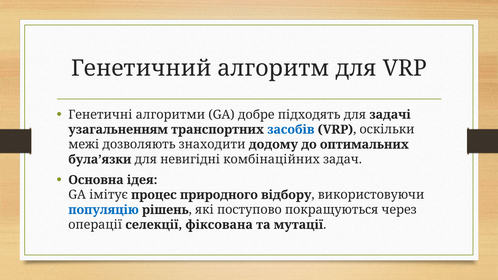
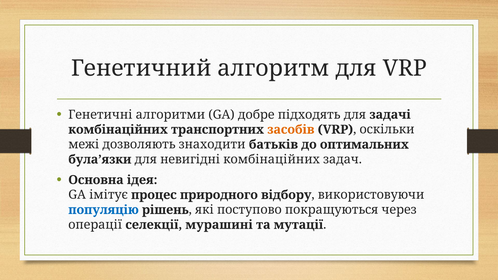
узагальненням at (118, 130): узагальненням -> комбінаційних
засобів colour: blue -> orange
додому: додому -> батьків
фіксована: фіксована -> мурашині
